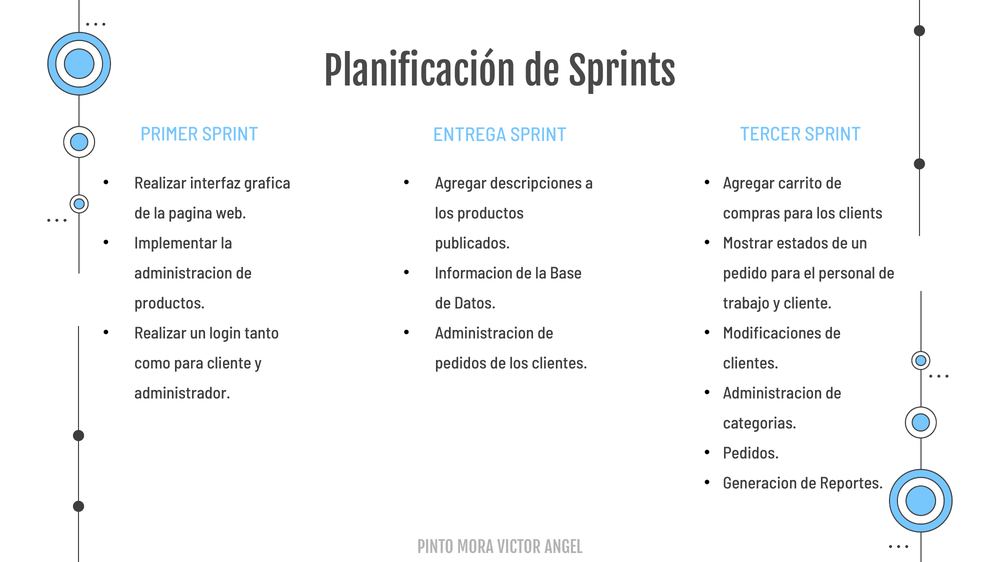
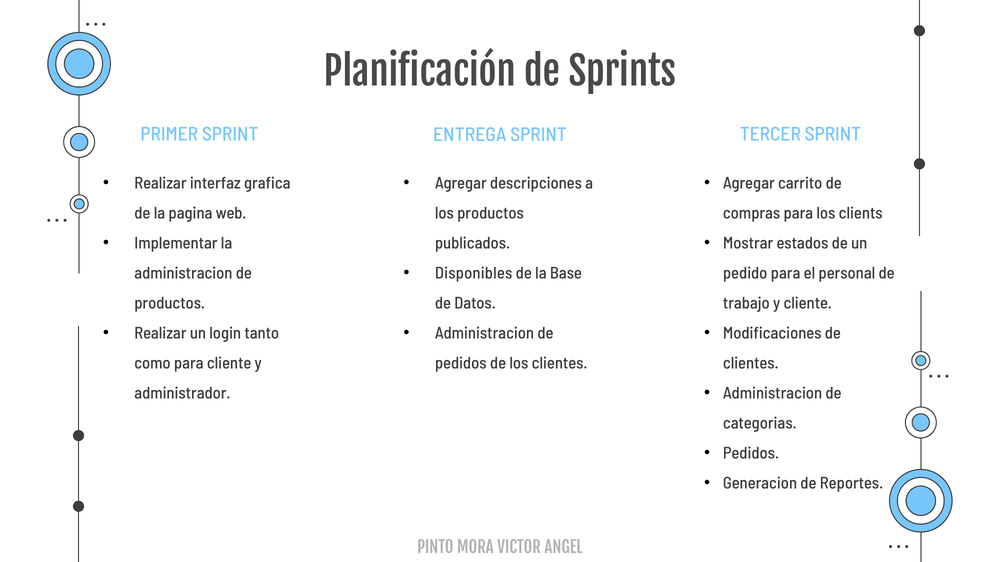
Informacion: Informacion -> Disponibles
